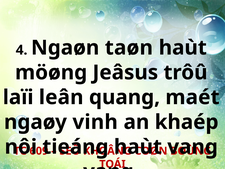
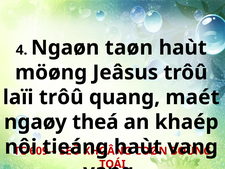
laïi leân: leân -> trôû
vinh: vinh -> theá
